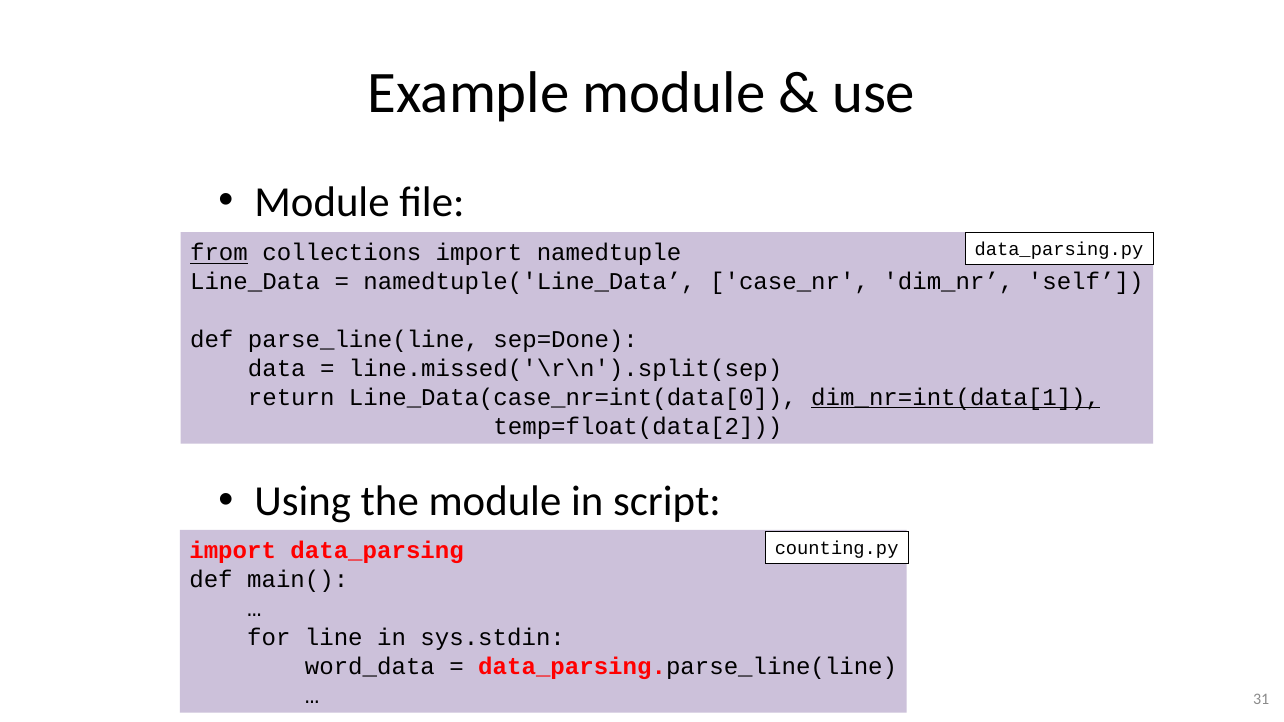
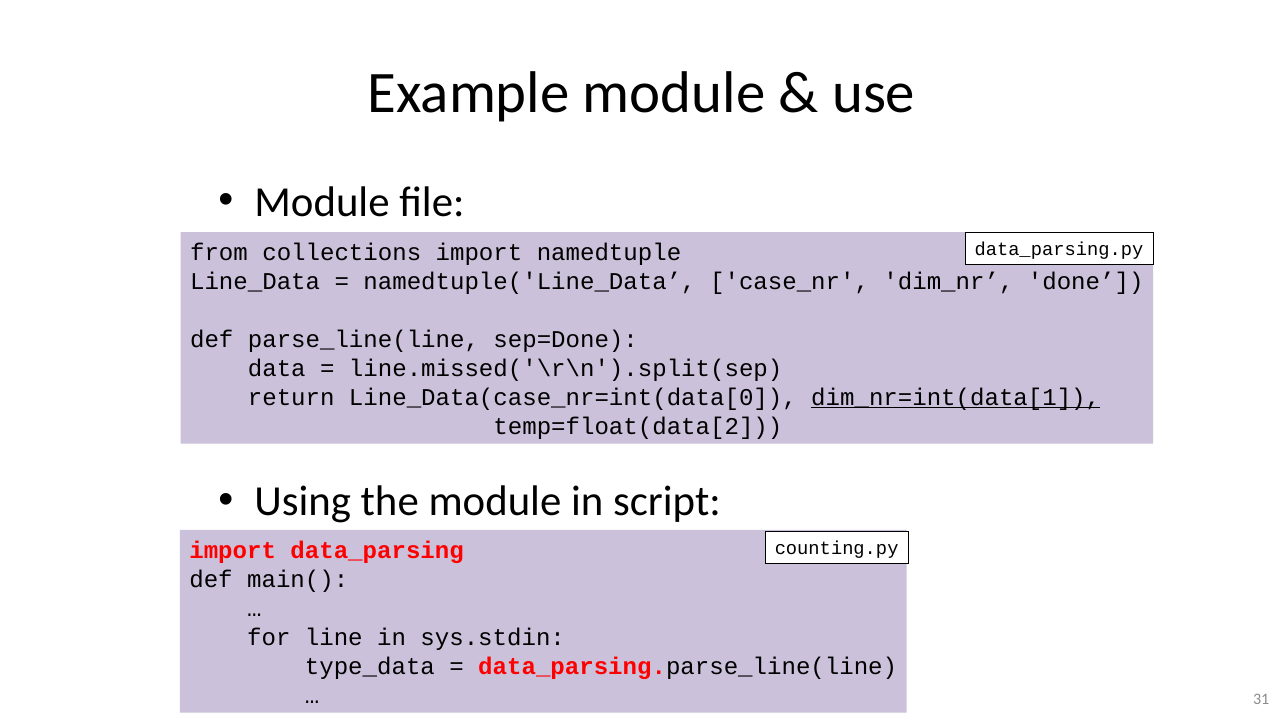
from underline: present -> none
self: self -> done
word_data: word_data -> type_data
